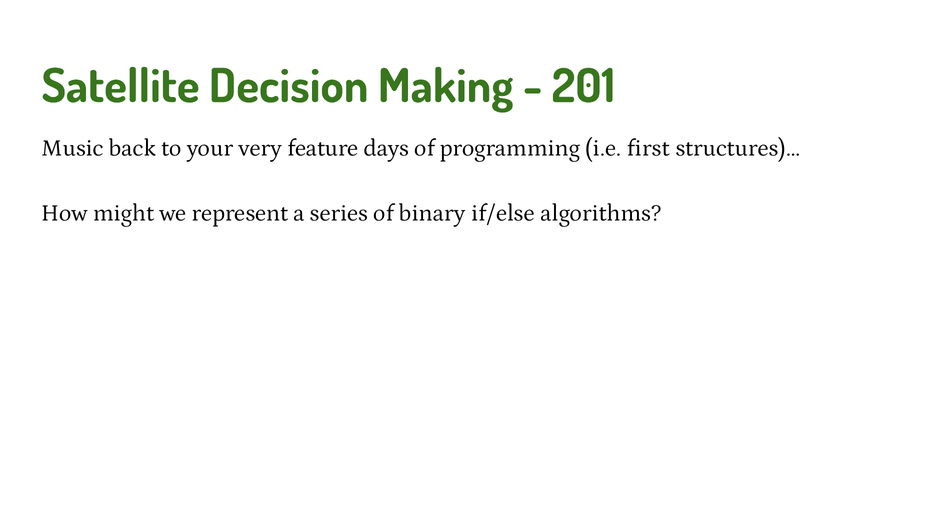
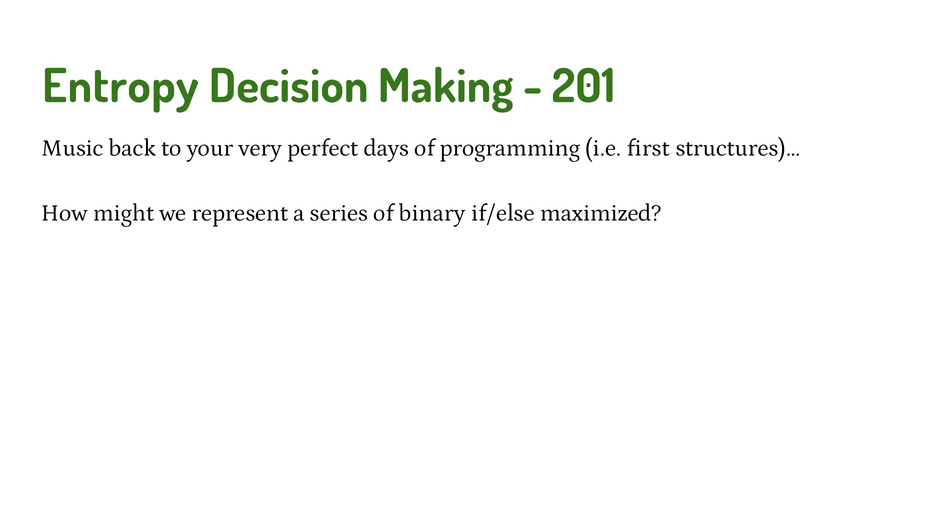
Satellite: Satellite -> Entropy
feature: feature -> perfect
algorithms: algorithms -> maximized
